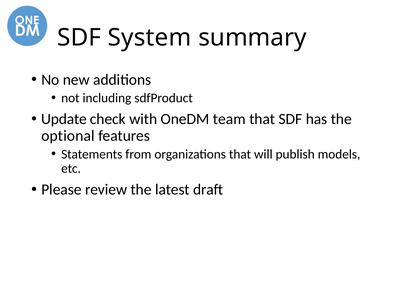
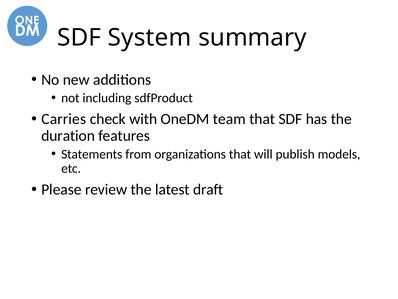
Update: Update -> Carries
optional: optional -> duration
